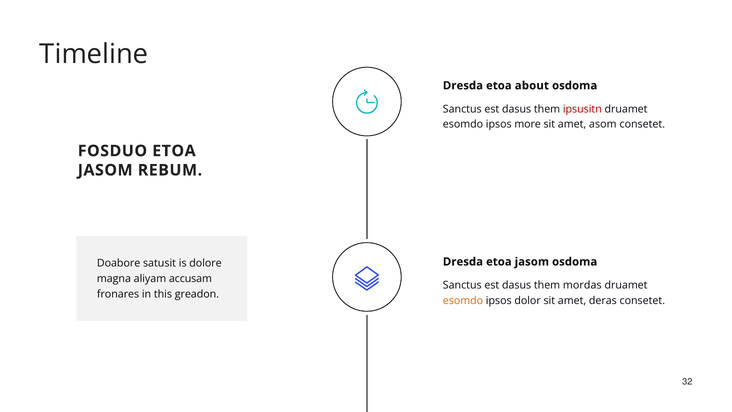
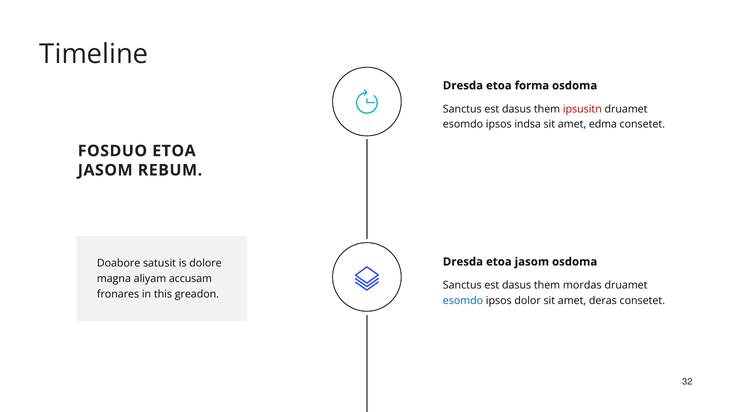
about: about -> forma
more: more -> indsa
asom: asom -> edma
esomdo at (463, 300) colour: orange -> blue
